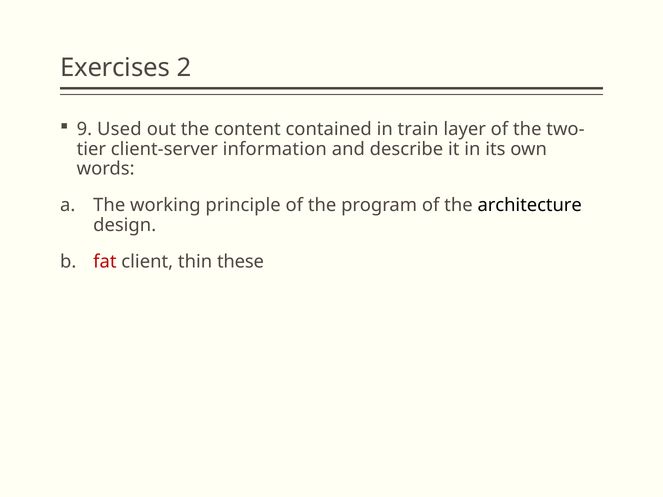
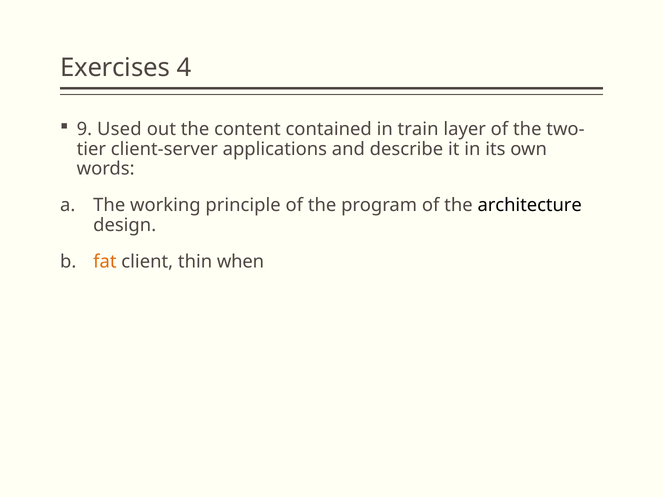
2: 2 -> 4
information: information -> applications
fat colour: red -> orange
these: these -> when
